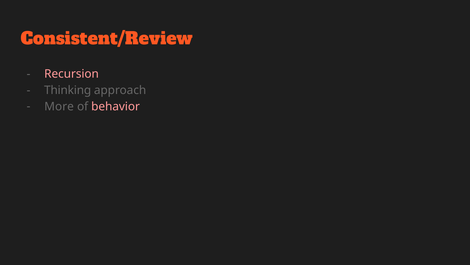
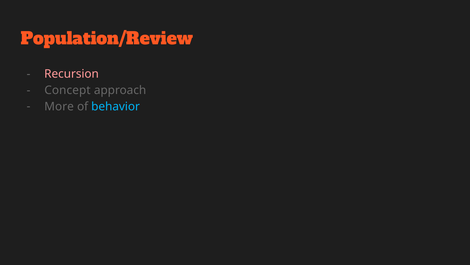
Consistent/Review: Consistent/Review -> Population/Review
Thinking: Thinking -> Concept
behavior colour: pink -> light blue
